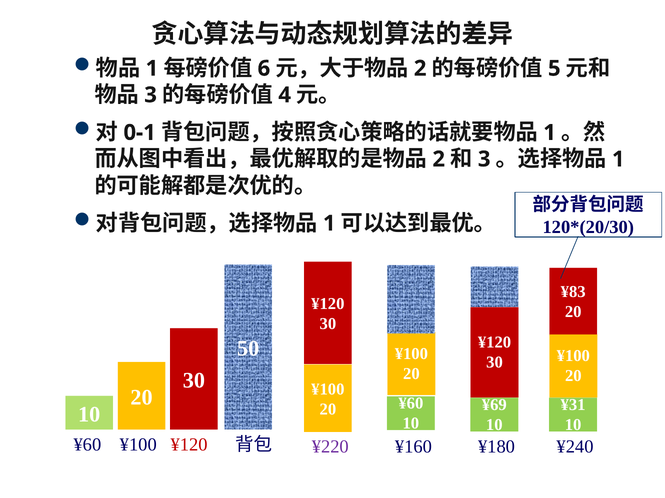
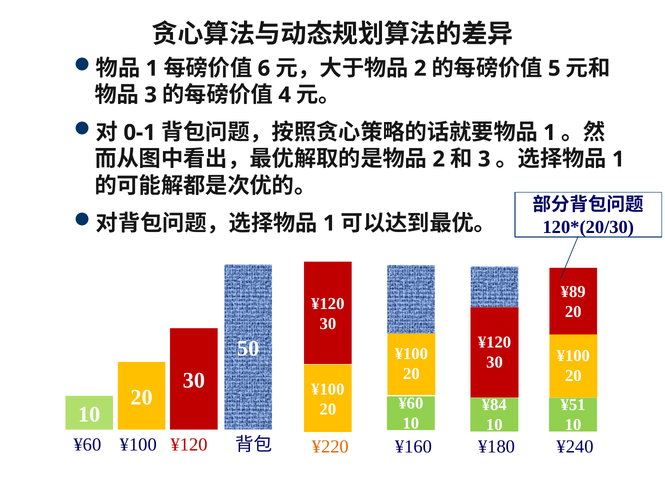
¥83: ¥83 -> ¥89
¥69: ¥69 -> ¥84
¥31: ¥31 -> ¥51
¥220 colour: purple -> orange
